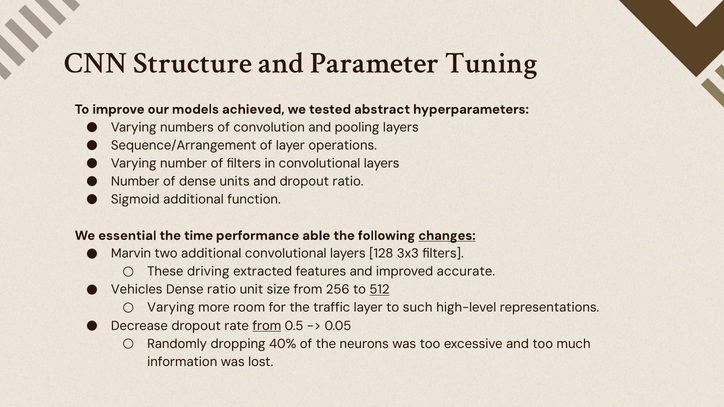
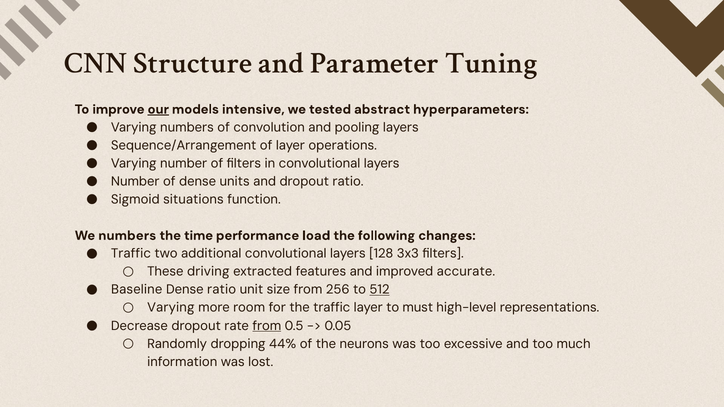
our underline: none -> present
achieved: achieved -> intensive
Sigmoid additional: additional -> situations
We essential: essential -> numbers
able: able -> load
changes underline: present -> none
Marvin at (131, 254): Marvin -> Traffic
Vehicles: Vehicles -> Baseline
such: such -> must
40%: 40% -> 44%
